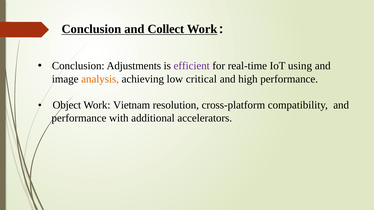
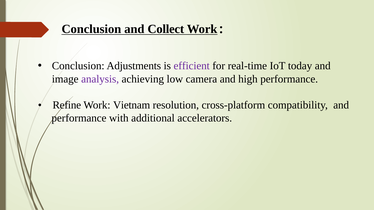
using: using -> today
analysis colour: orange -> purple
critical: critical -> camera
Object: Object -> Refine
